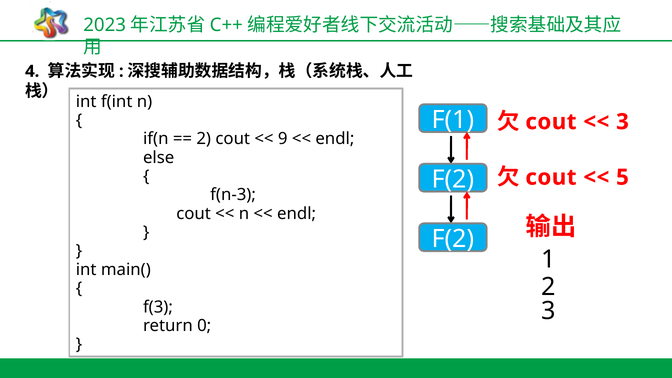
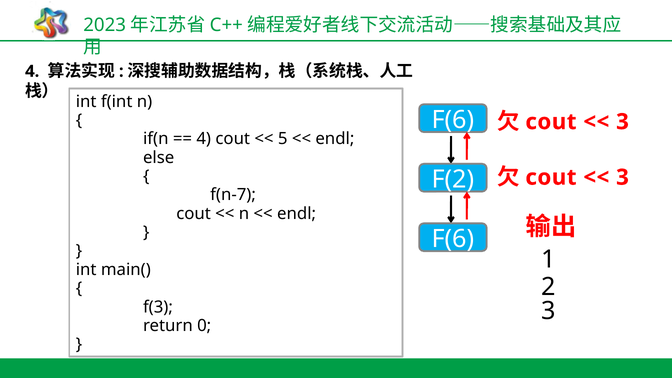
F(1 at (453, 120): F(1 -> F(6
2 at (204, 139): 2 -> 4
9: 9 -> 5
5 at (622, 177): 5 -> 3
f(n-3: f(n-3 -> f(n-7
F(2 at (453, 239): F(2 -> F(6
